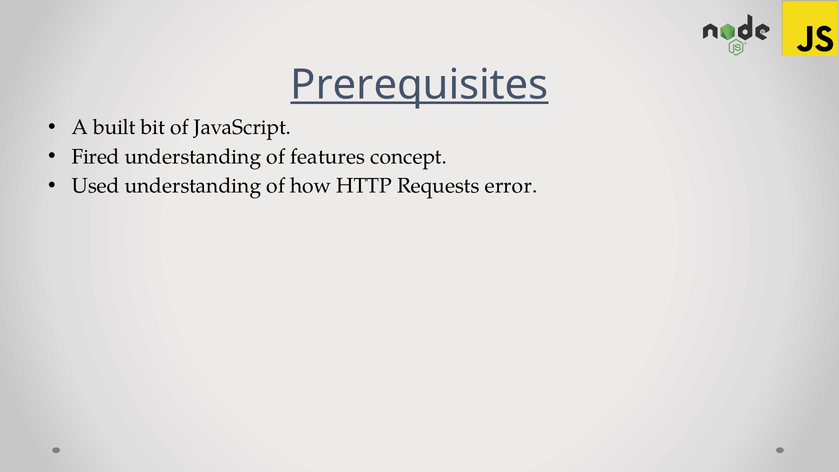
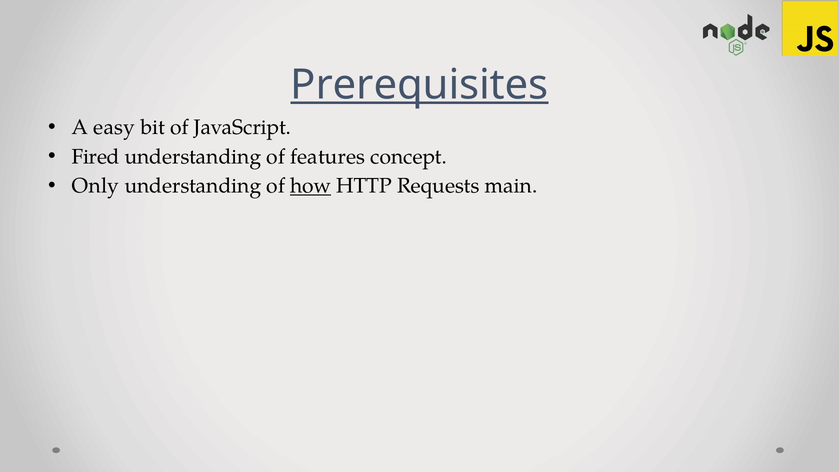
built: built -> easy
Used: Used -> Only
how underline: none -> present
error: error -> main
